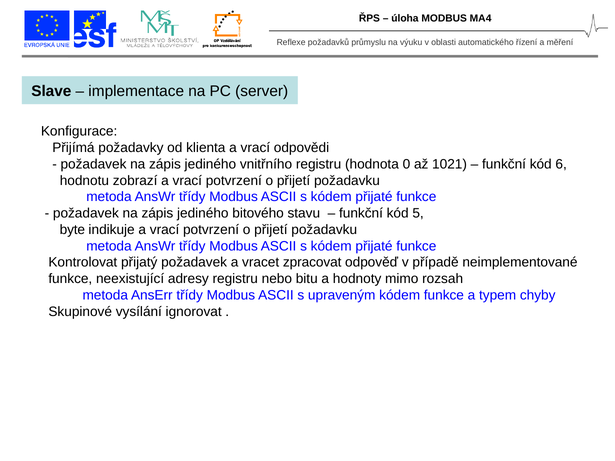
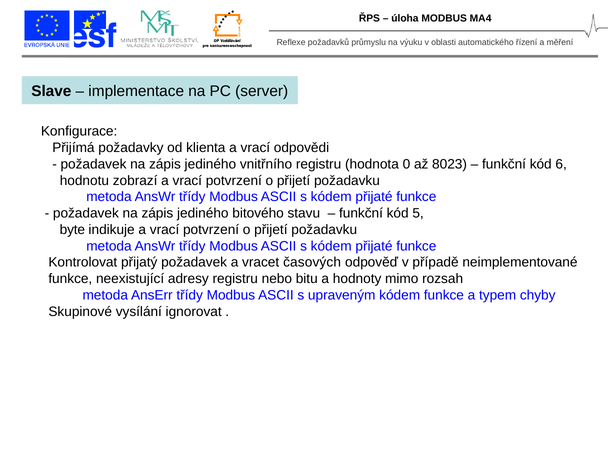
1021: 1021 -> 8023
zpracovat: zpracovat -> časových
